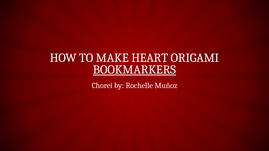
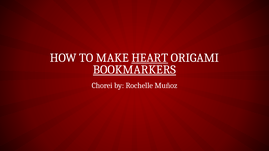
HEART underline: none -> present
